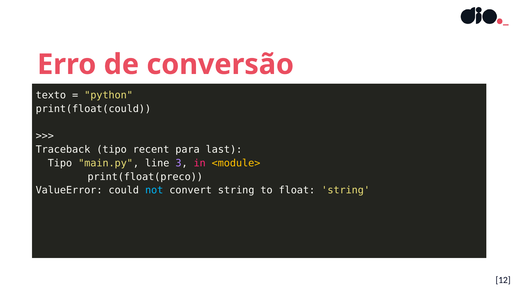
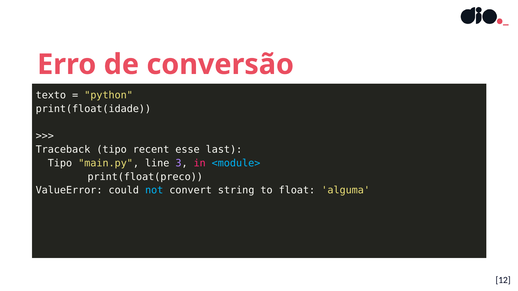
print(float(could: print(float(could -> print(float(idade
para: para -> esse
<module> colour: yellow -> light blue
float string: string -> alguma
